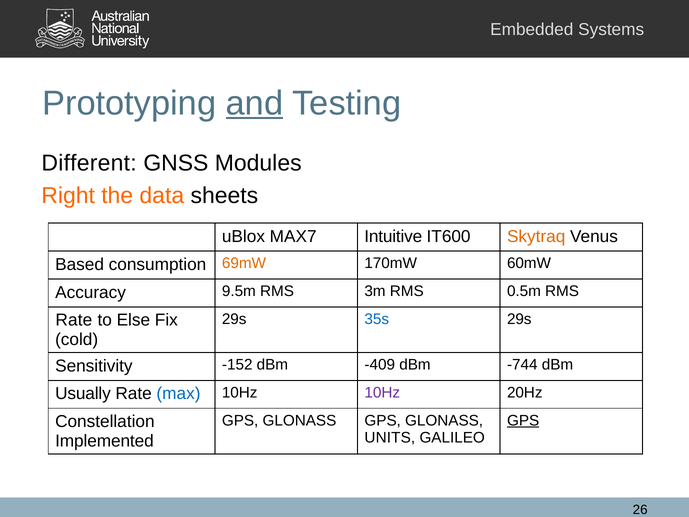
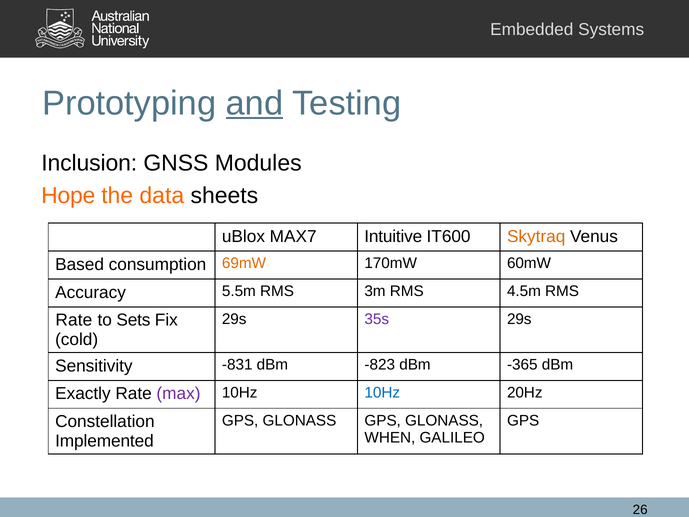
Different: Different -> Inclusion
Right: Right -> Hope
9.5m: 9.5m -> 5.5m
0.5m: 0.5m -> 4.5m
35s colour: blue -> purple
Else: Else -> Sets
-152: -152 -> -831
-409: -409 -> -823
-744: -744 -> -365
Usually: Usually -> Exactly
max colour: blue -> purple
10Hz at (382, 392) colour: purple -> blue
GPS at (523, 420) underline: present -> none
UNITS: UNITS -> WHEN
